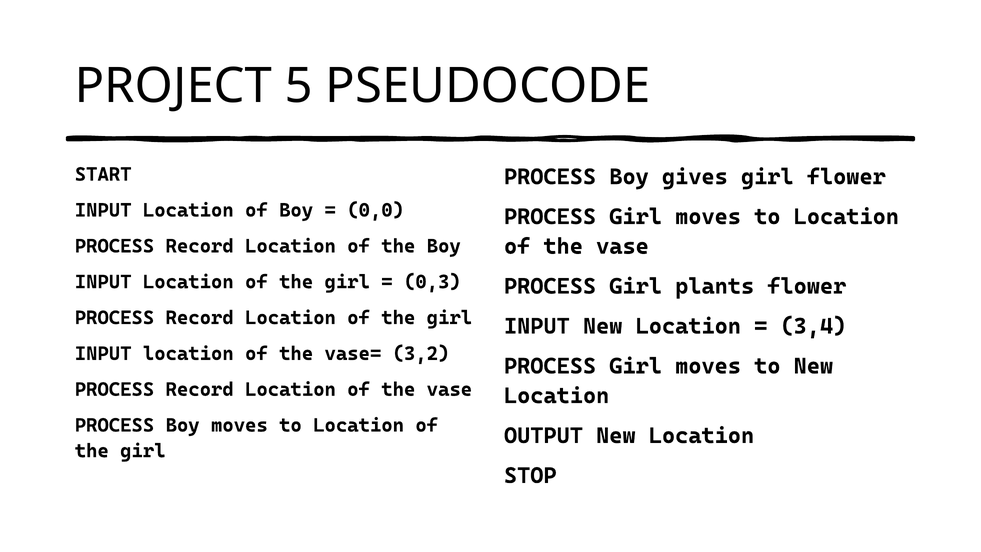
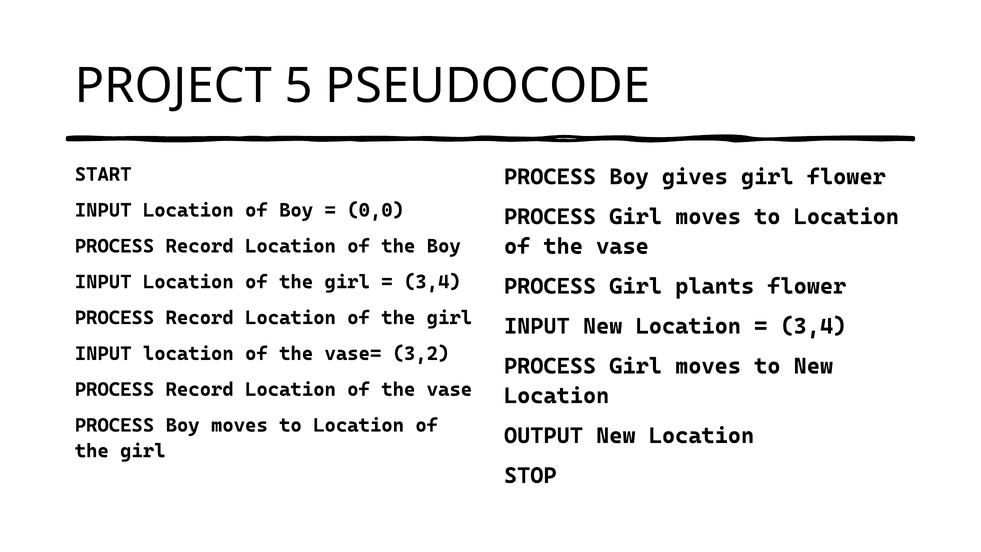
0,3 at (432, 282): 0,3 -> 3,4
